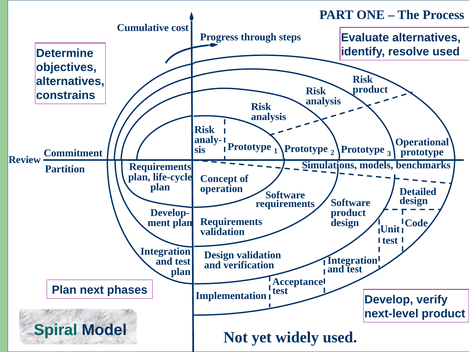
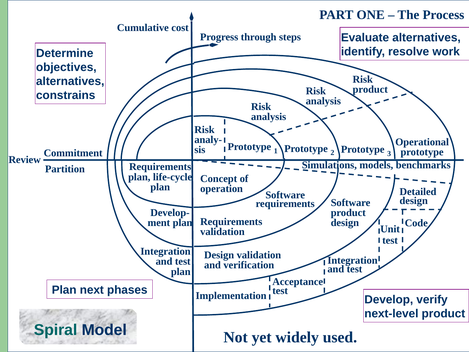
resolve used: used -> work
